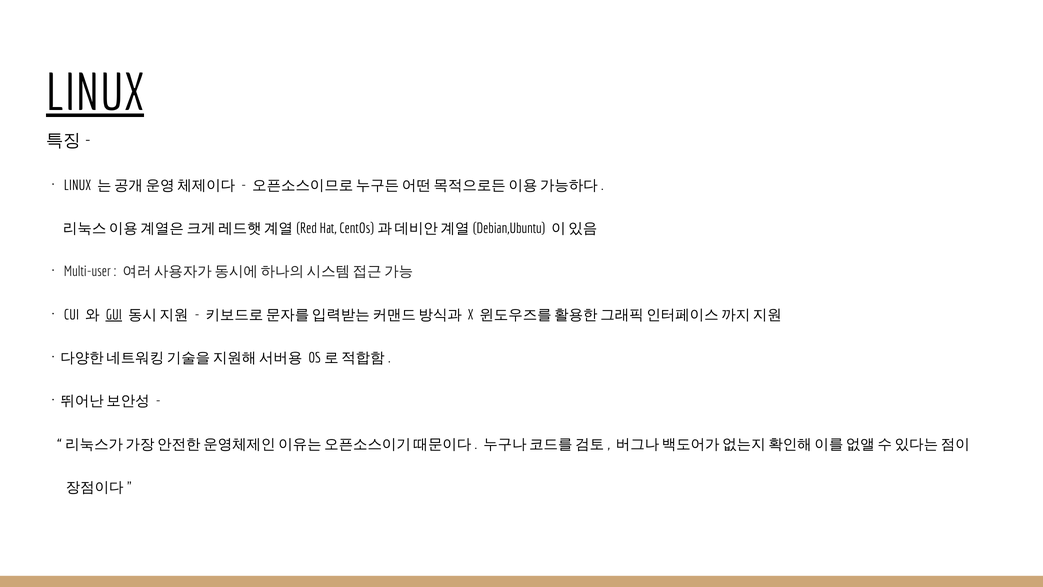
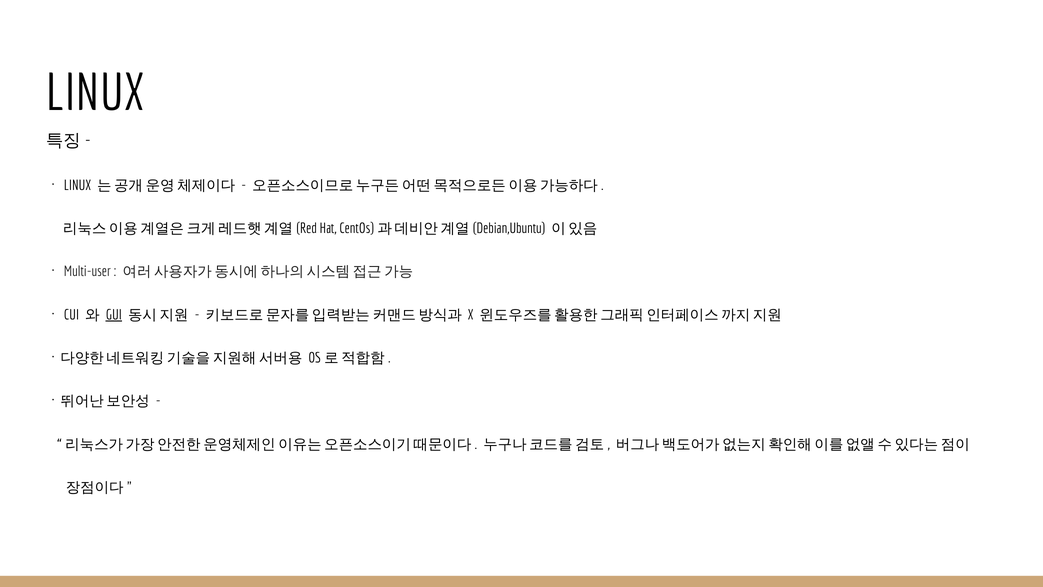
LINUX underline: present -> none
